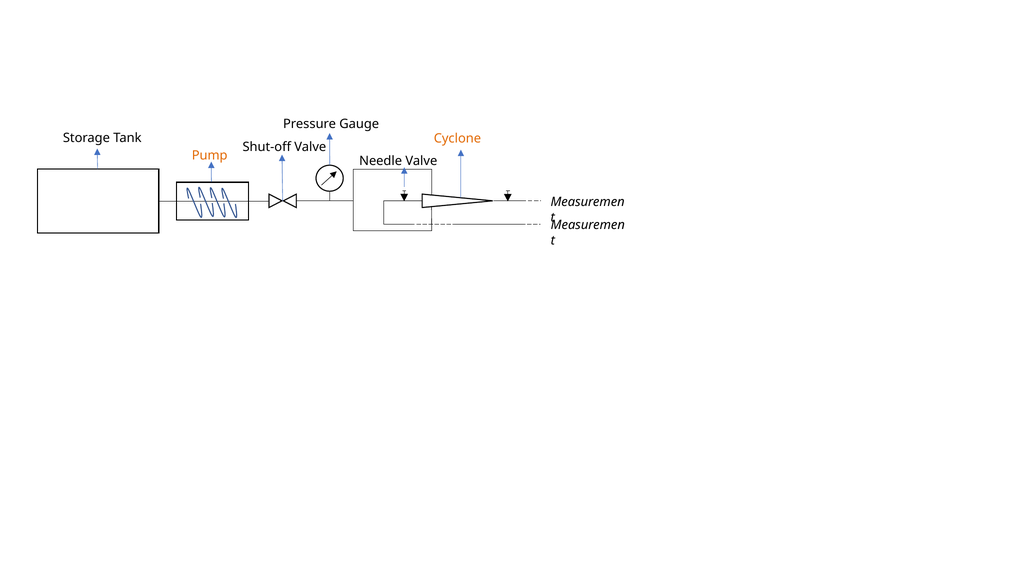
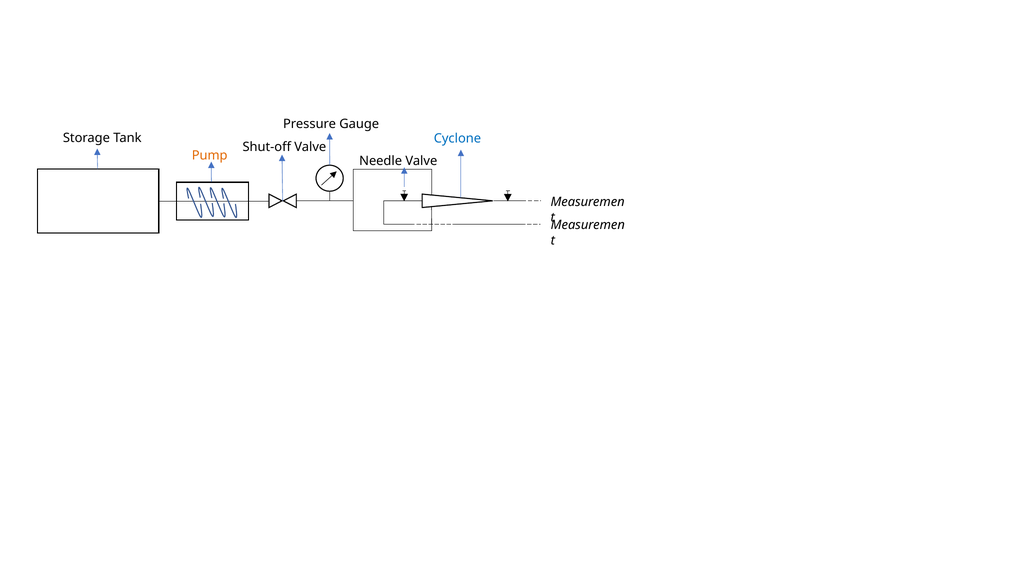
Cyclone colour: orange -> blue
